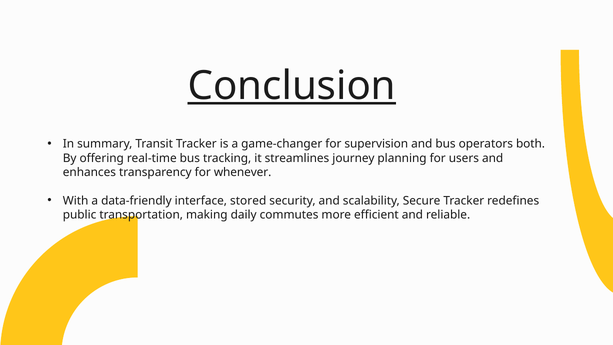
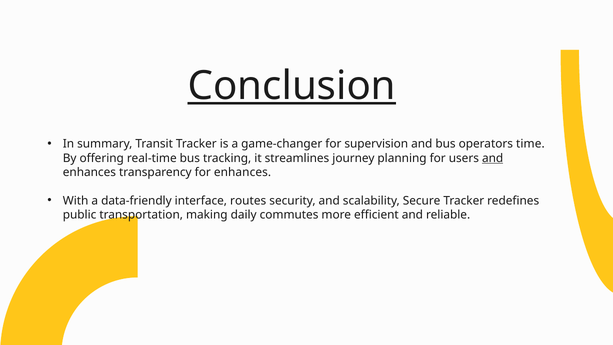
both: both -> time
and at (493, 158) underline: none -> present
for whenever: whenever -> enhances
stored: stored -> routes
